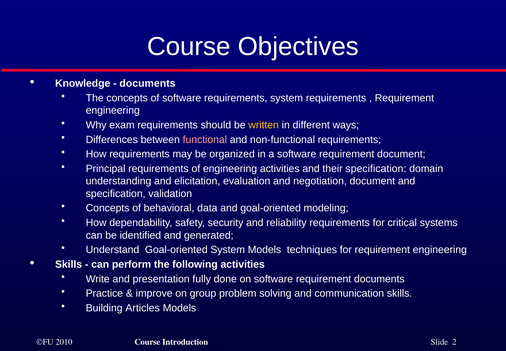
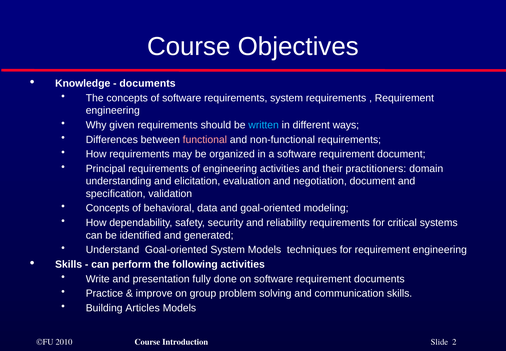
exam: exam -> given
written colour: yellow -> light blue
their specification: specification -> practitioners
